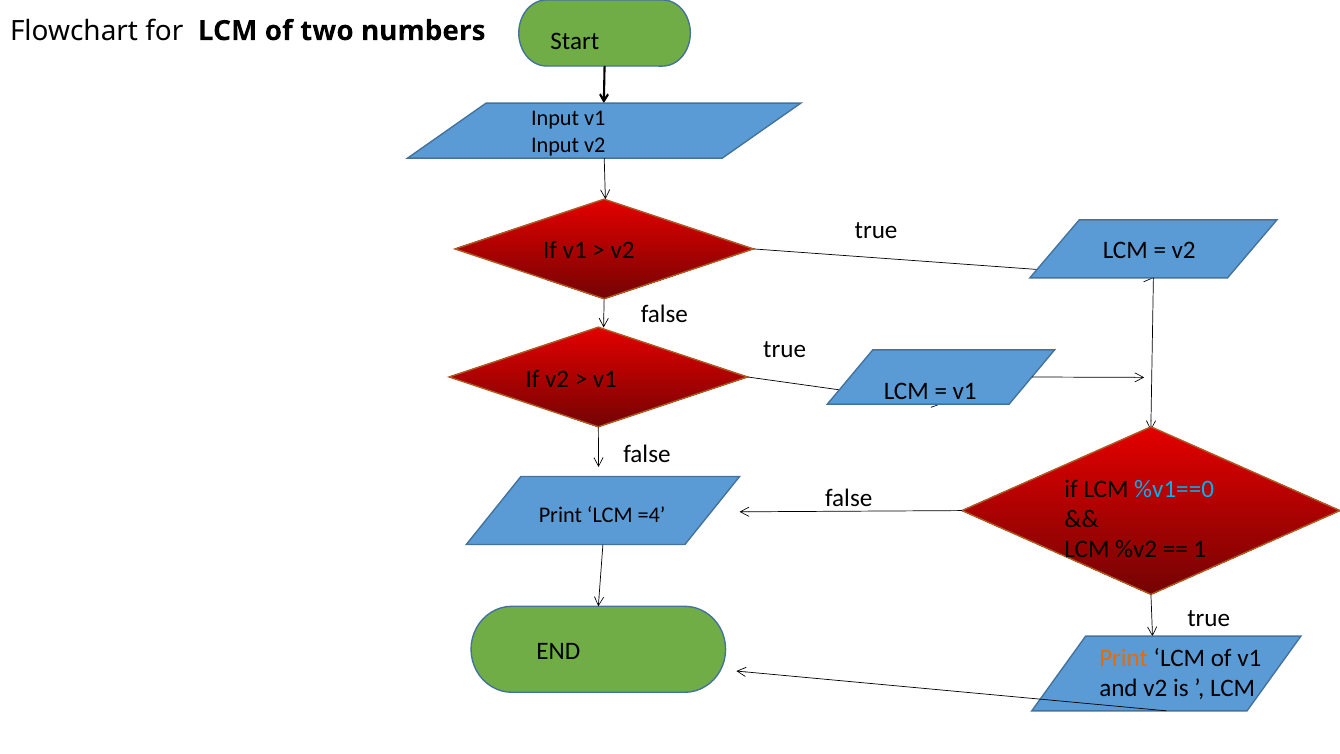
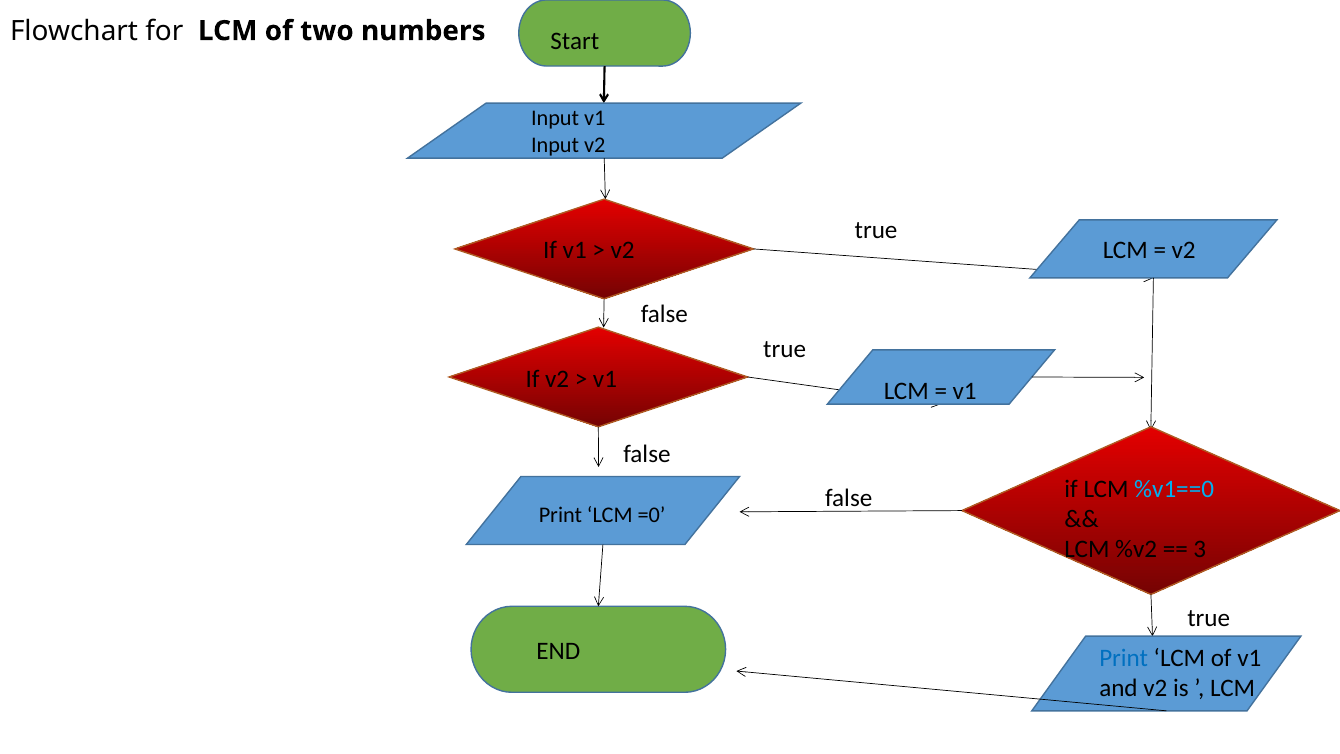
=4: =4 -> =0
1: 1 -> 3
Print at (1124, 658) colour: orange -> blue
